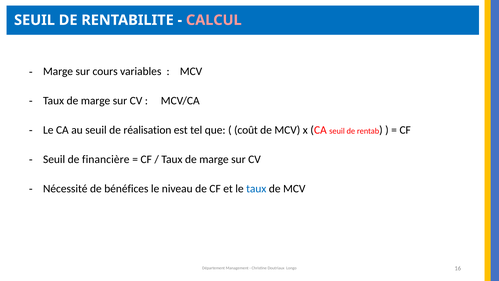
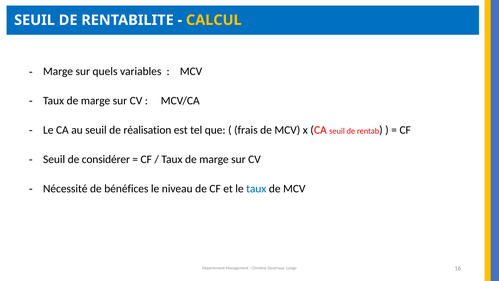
CALCUL colour: pink -> yellow
cours: cours -> quels
coût: coût -> frais
financière: financière -> considérer
